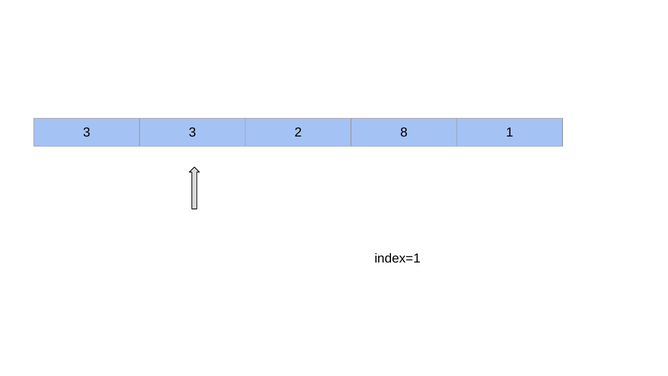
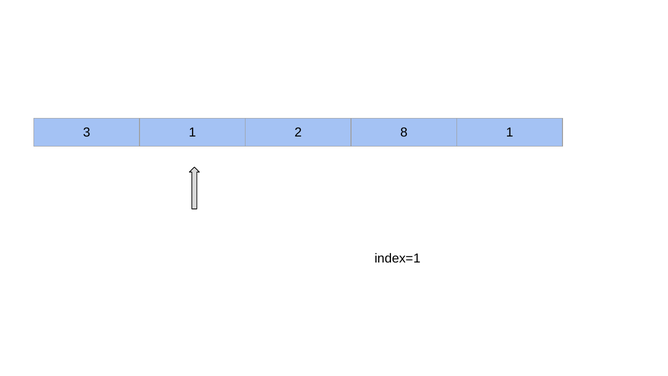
3 3: 3 -> 1
